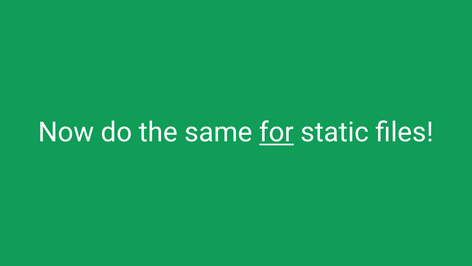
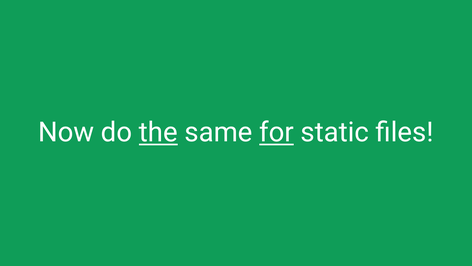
the underline: none -> present
